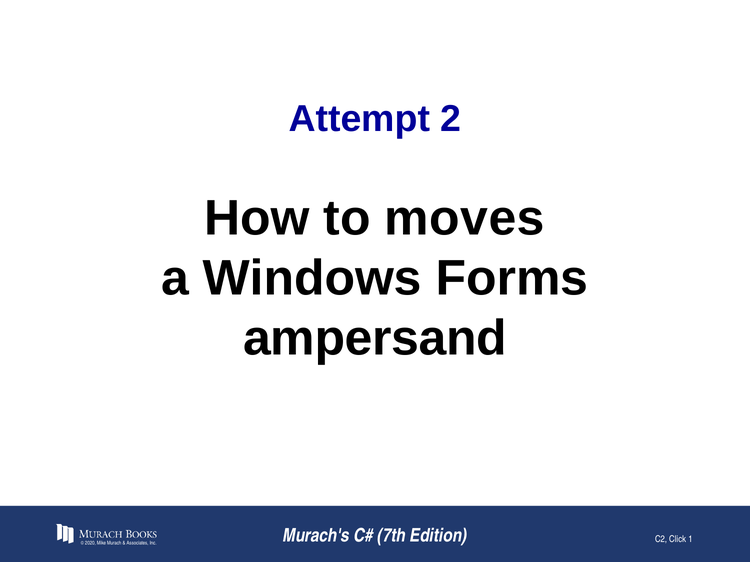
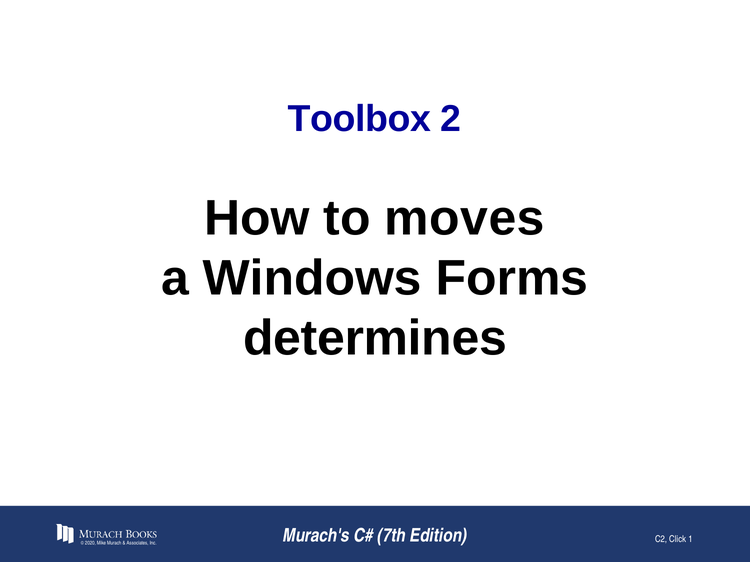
Attempt: Attempt -> Toolbox
ampersand: ampersand -> determines
